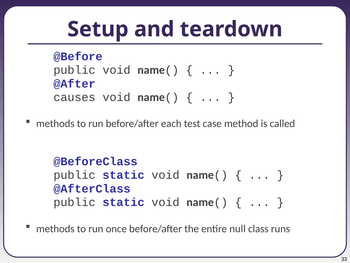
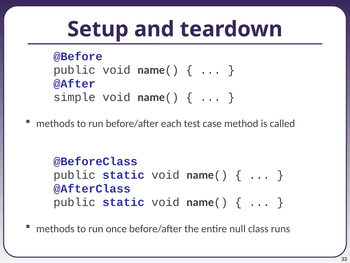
causes: causes -> simple
